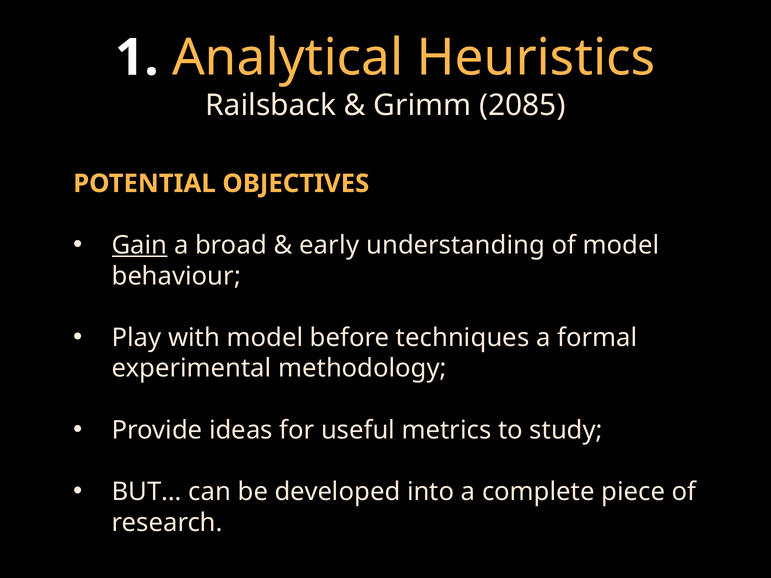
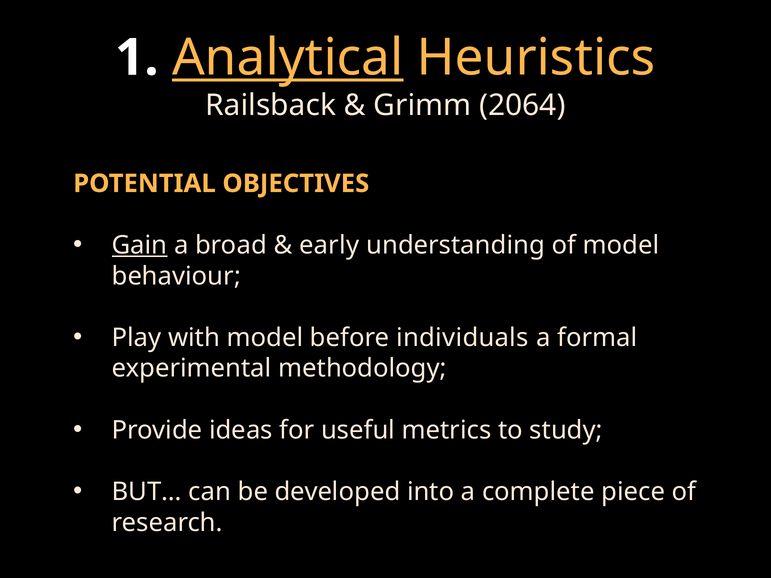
Analytical underline: none -> present
2085: 2085 -> 2064
techniques: techniques -> individuals
